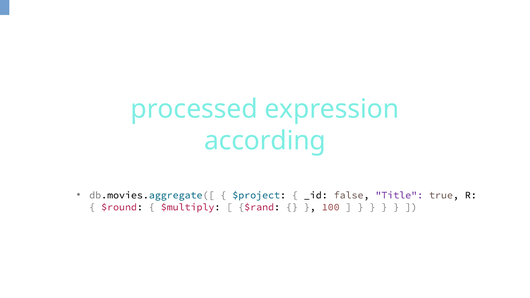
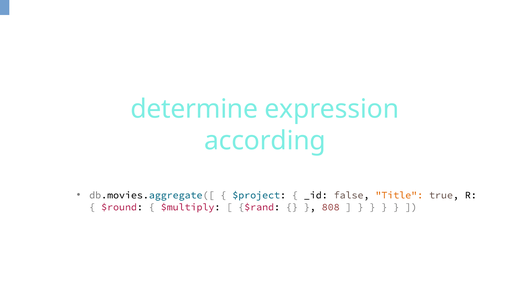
processed: processed -> determine
Title colour: purple -> orange
100: 100 -> 808
